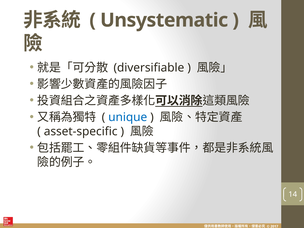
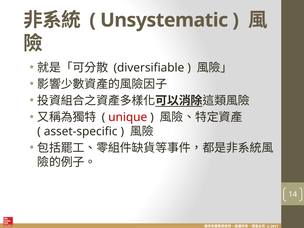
unique colour: blue -> red
